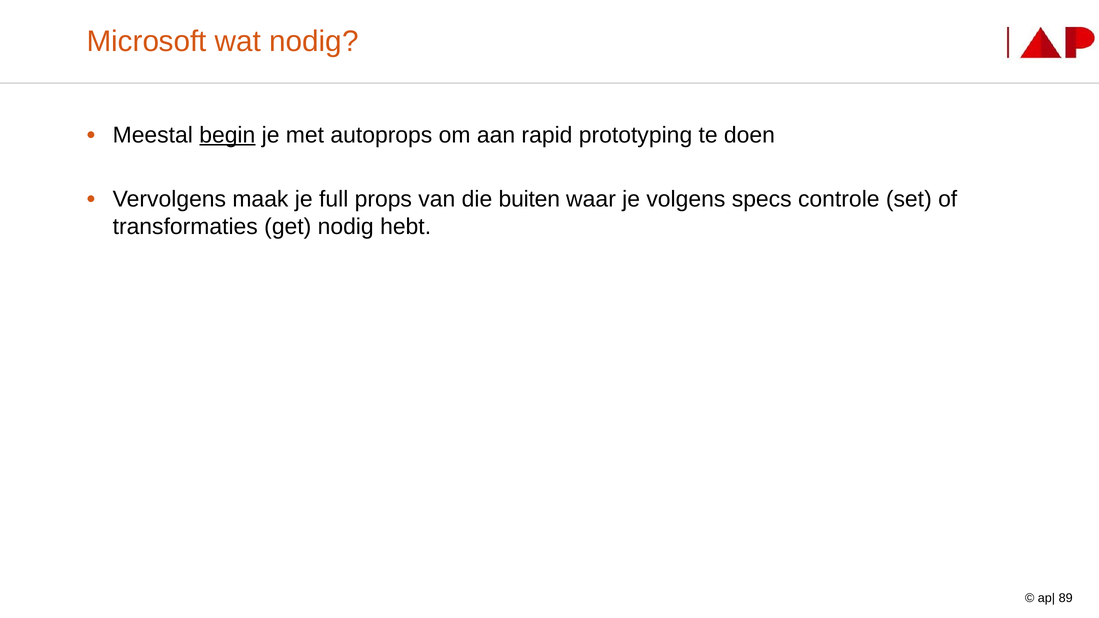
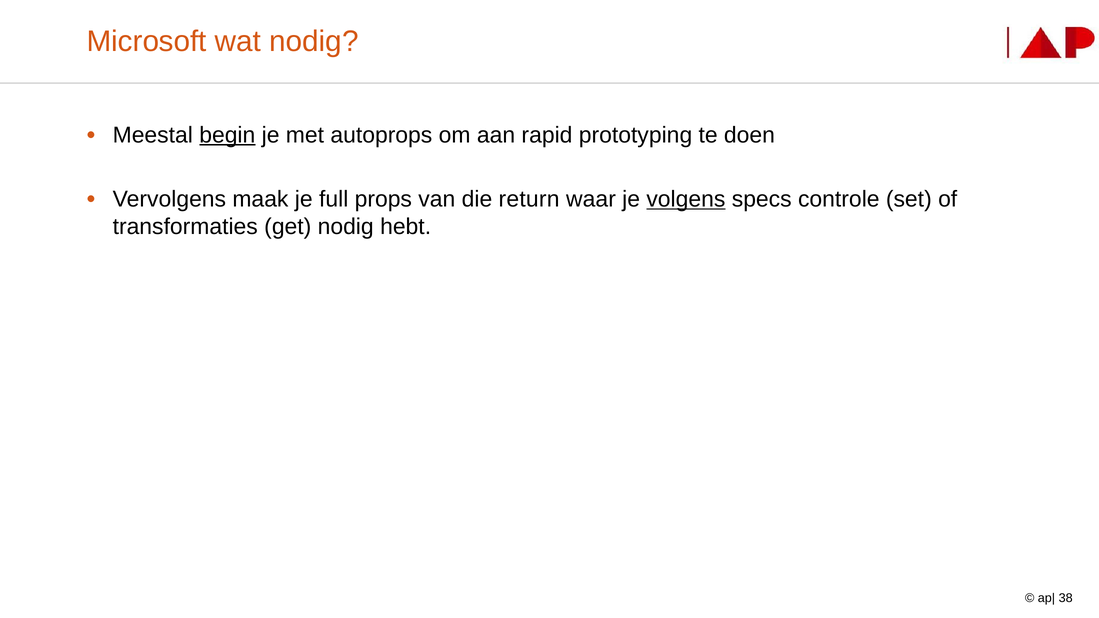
buiten: buiten -> return
volgens underline: none -> present
89: 89 -> 38
